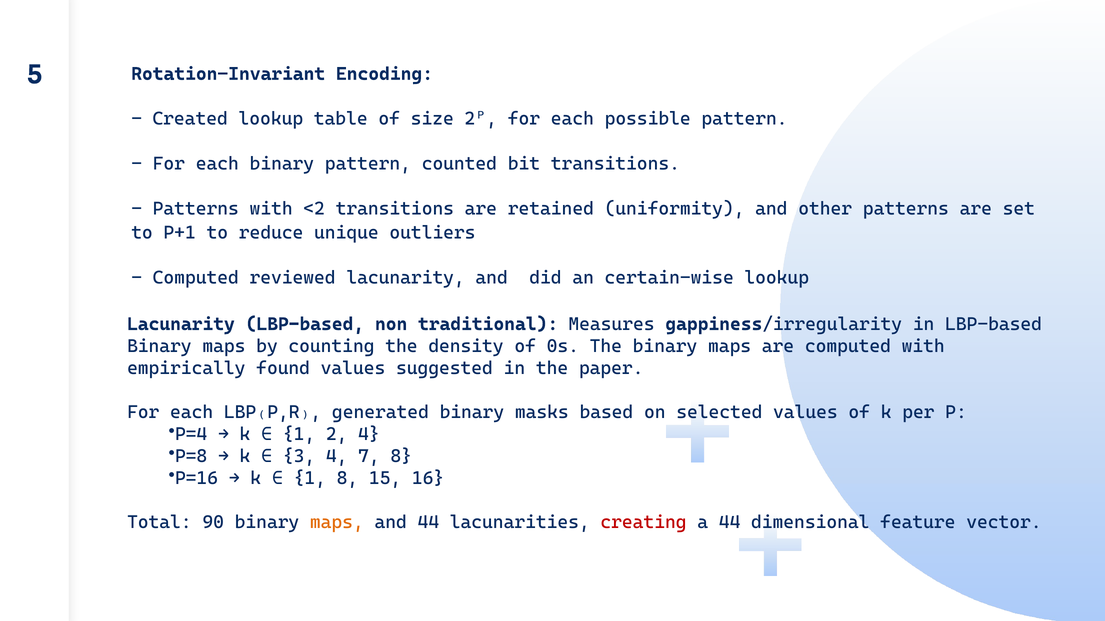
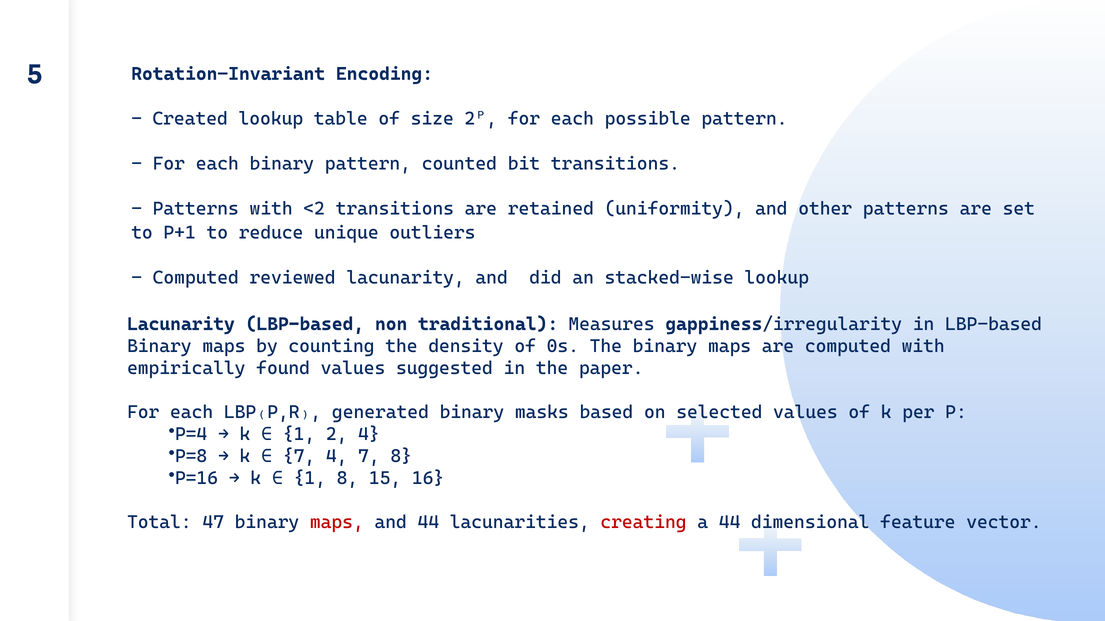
certain-wise: certain-wise -> stacked-wise
k 3: 3 -> 7
90: 90 -> 47
maps at (337, 523) colour: orange -> red
